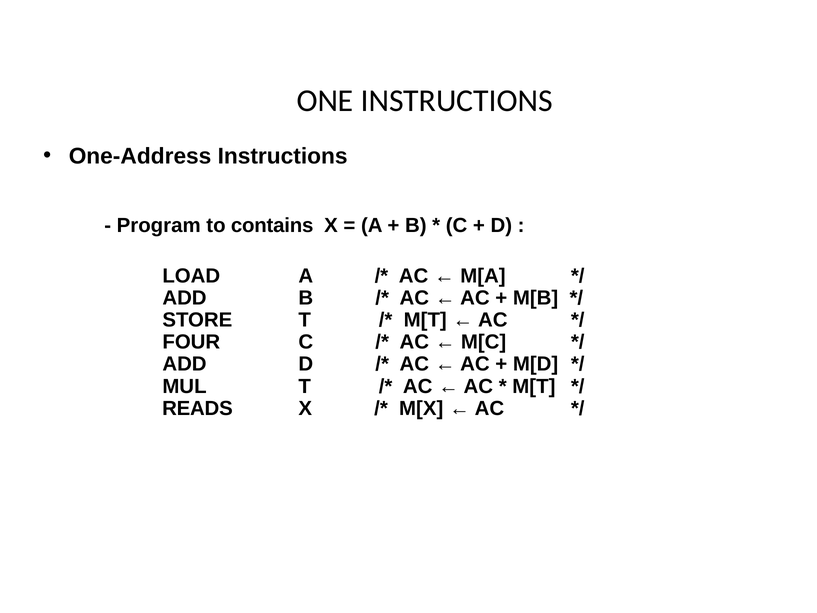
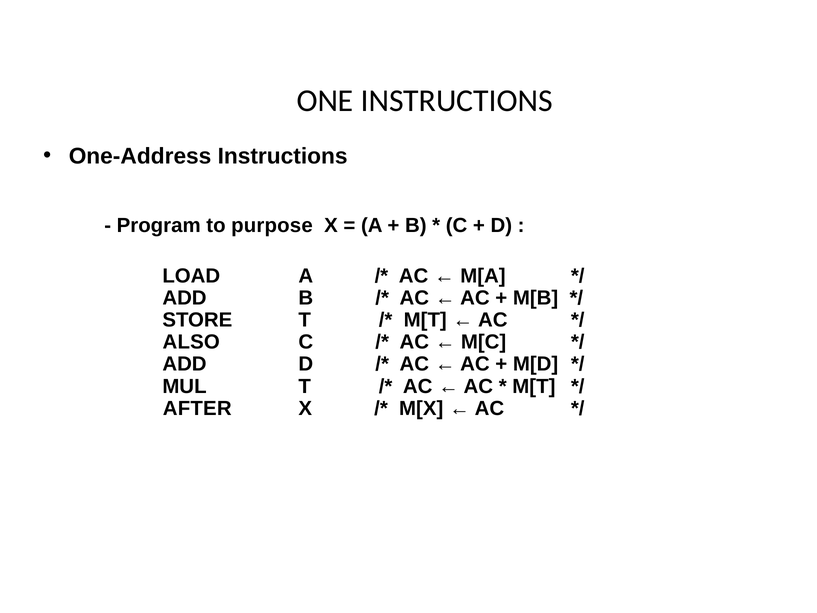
contains: contains -> purpose
FOUR: FOUR -> ALSO
READS: READS -> AFTER
